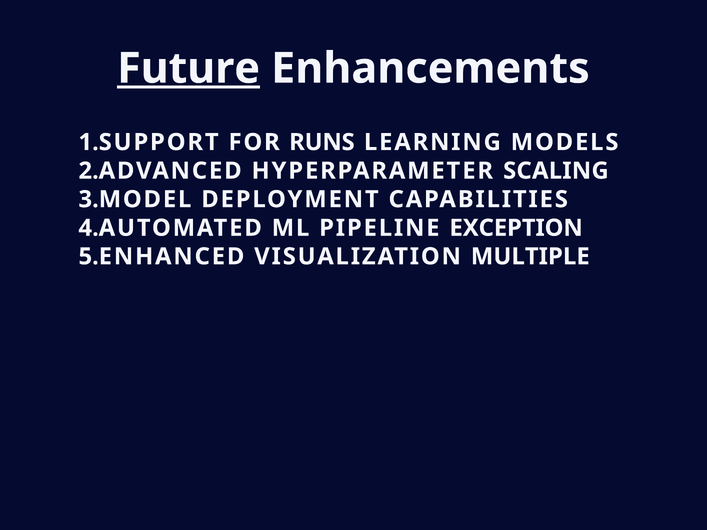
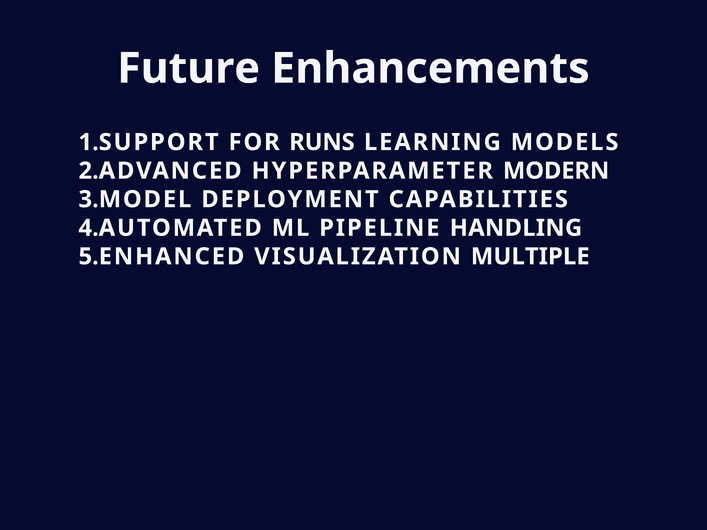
Future underline: present -> none
SCALING: SCALING -> MODERN
EXCEPTION: EXCEPTION -> HANDLING
